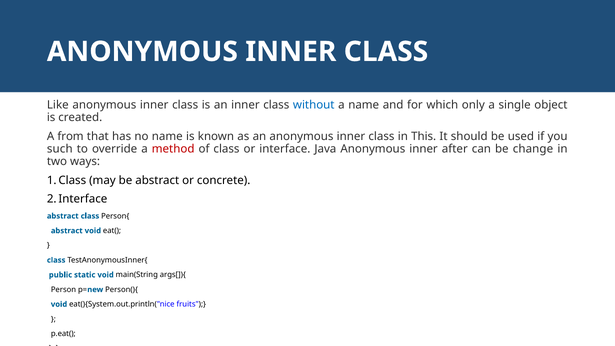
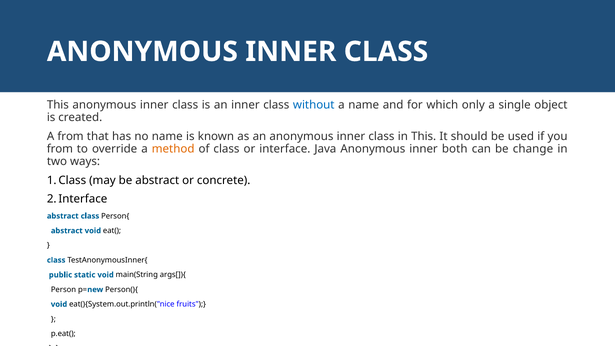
Like at (58, 105): Like -> This
such at (60, 149): such -> from
method colour: red -> orange
after: after -> both
